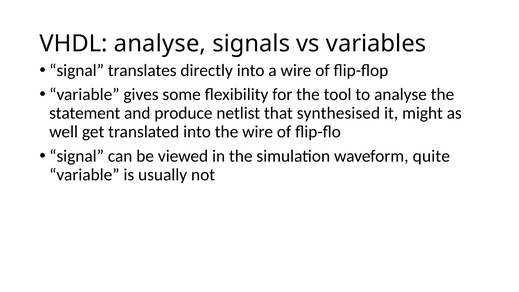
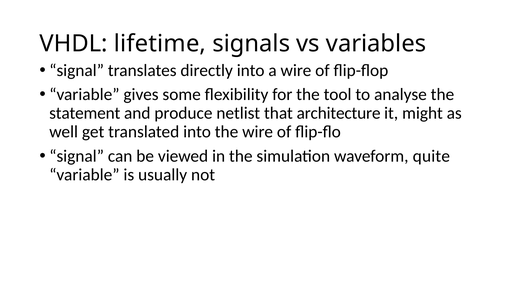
VHDL analyse: analyse -> lifetime
synthesised: synthesised -> architecture
